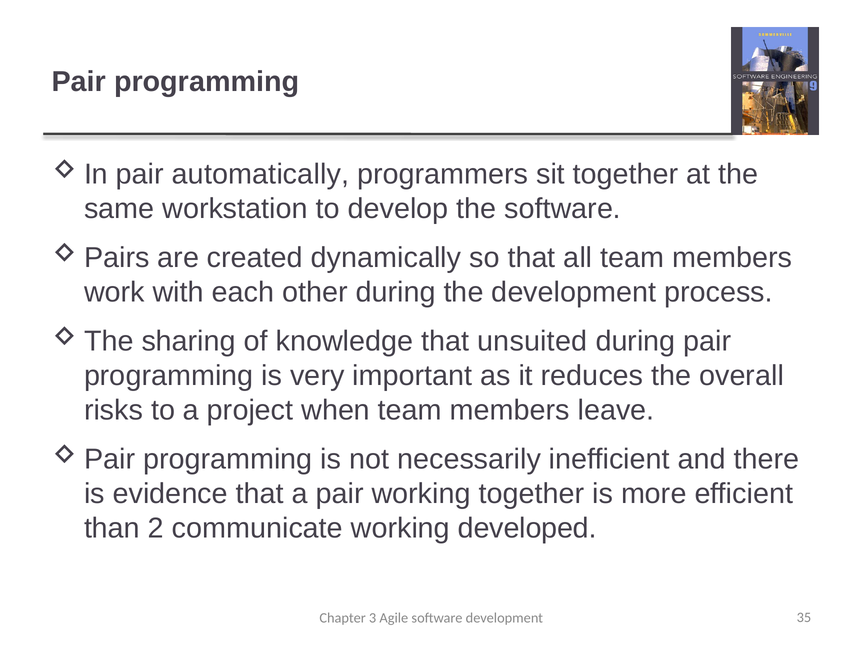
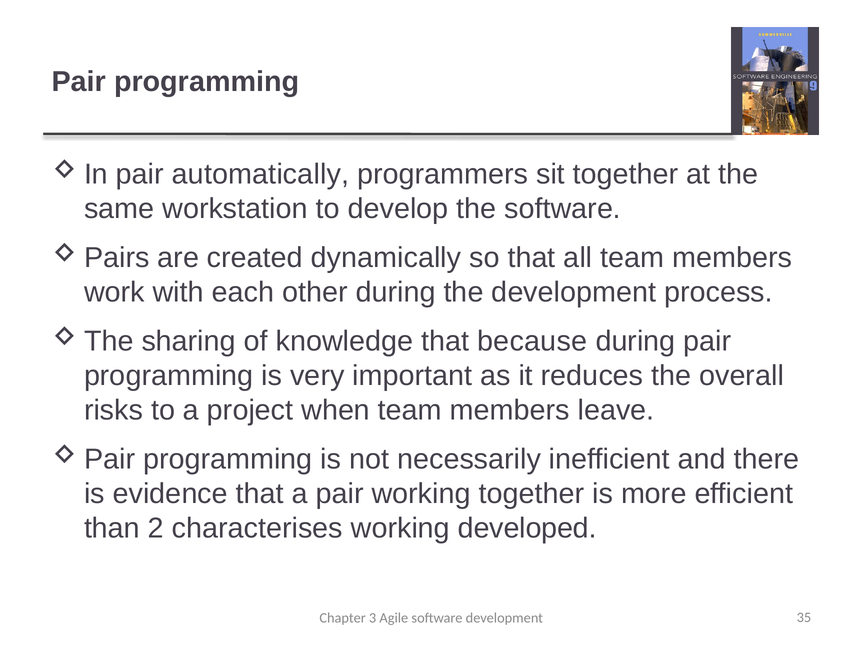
unsuited: unsuited -> because
communicate: communicate -> characterises
